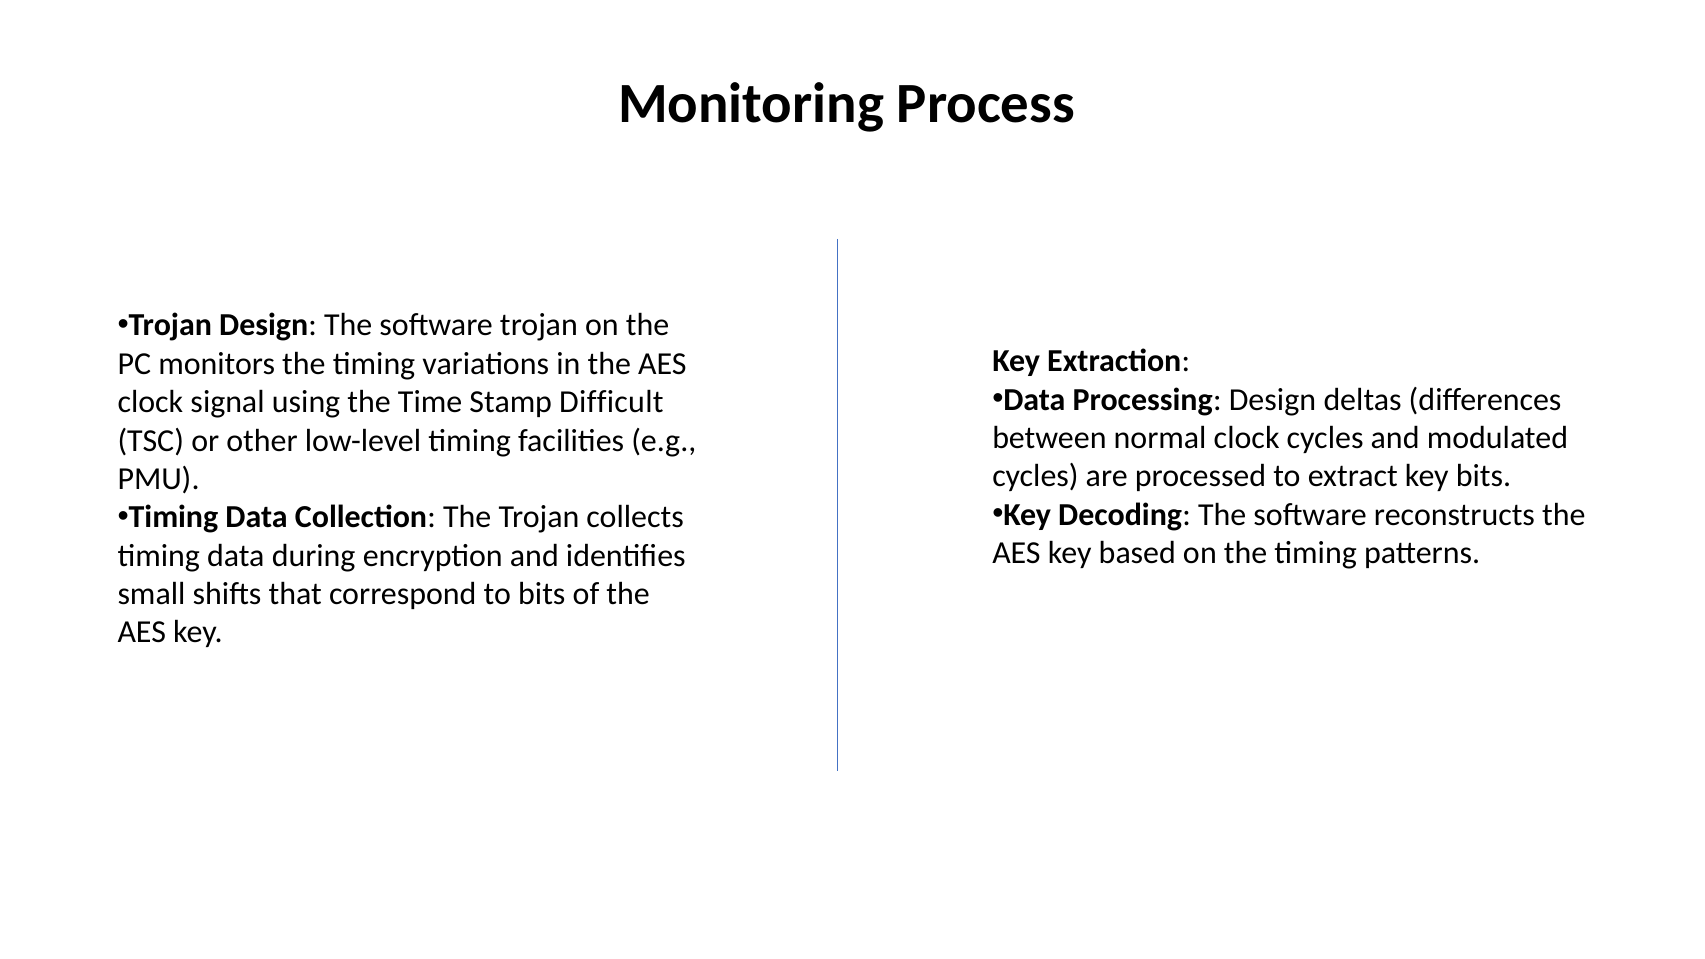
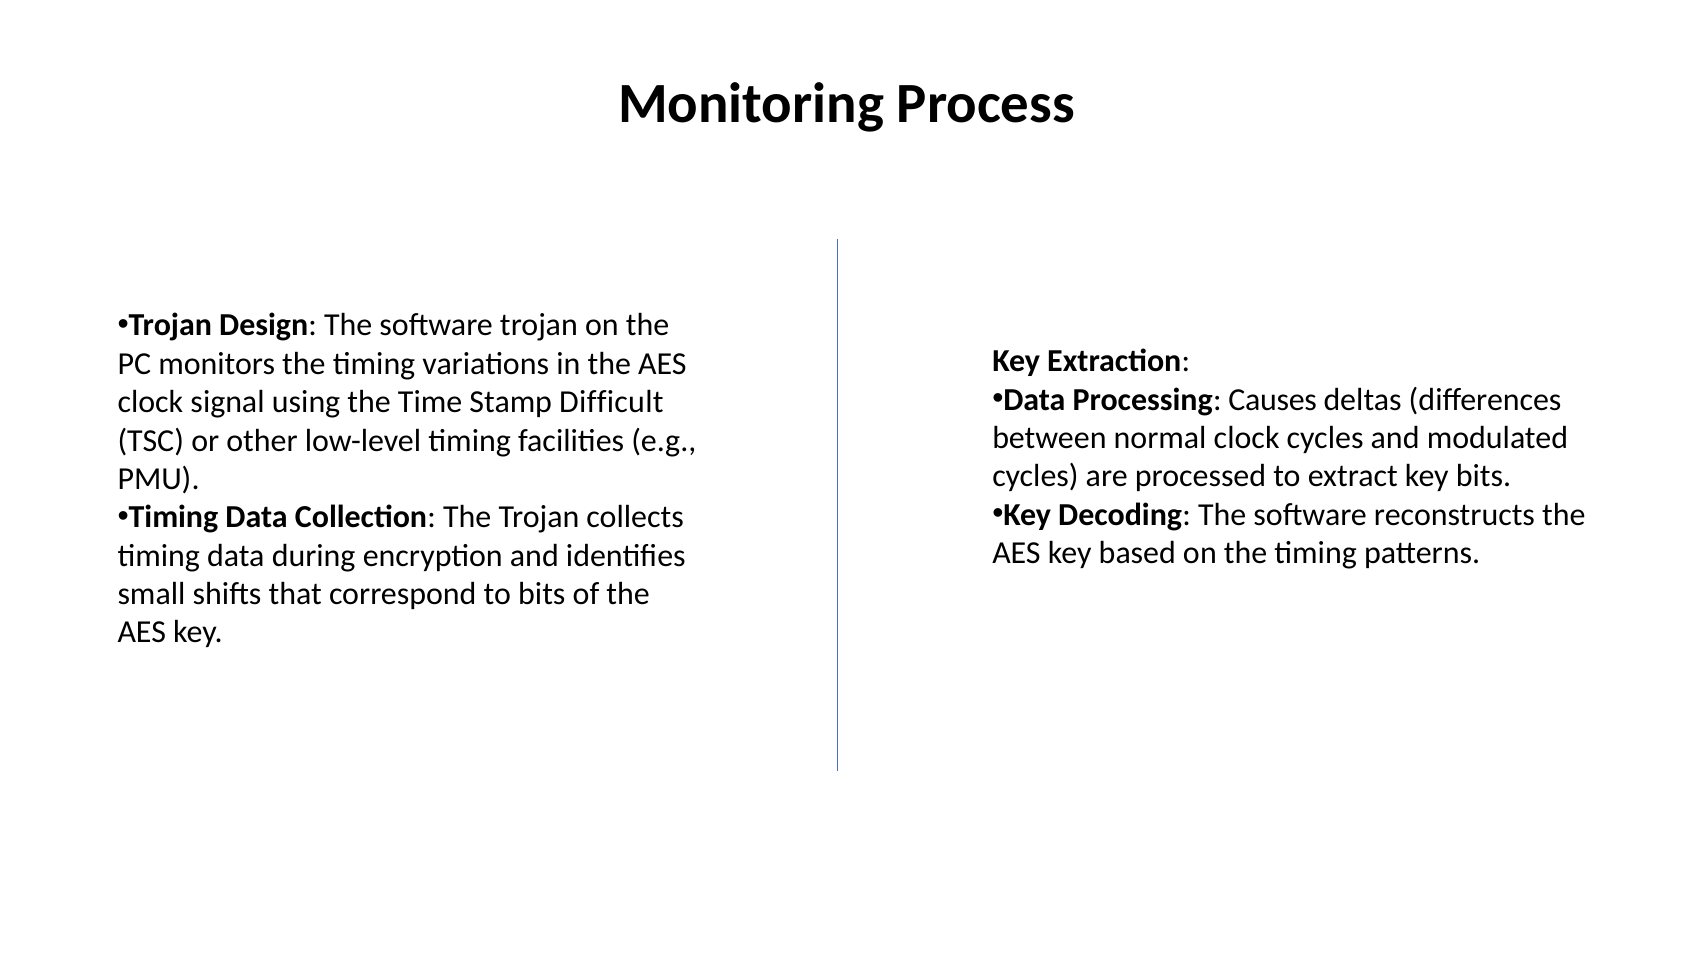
Processing Design: Design -> Causes
